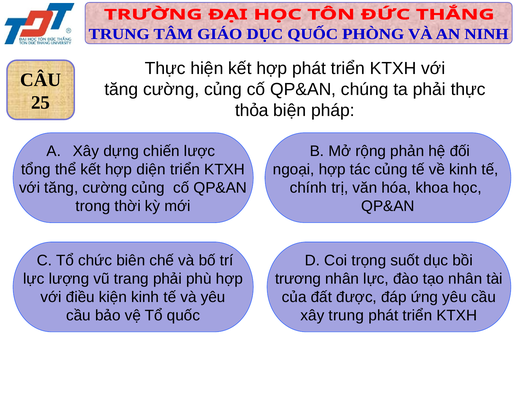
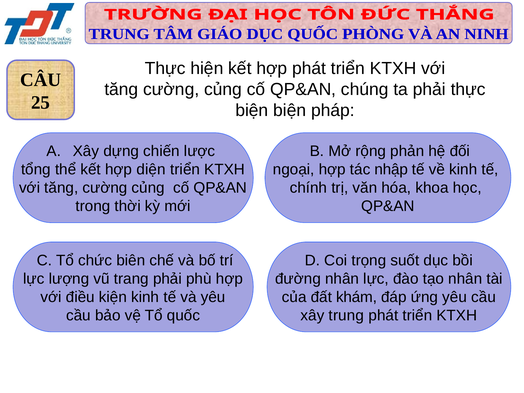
thỏa at (252, 110): thỏa -> biện
tác củng: củng -> nhập
trương: trương -> đường
được: được -> khám
